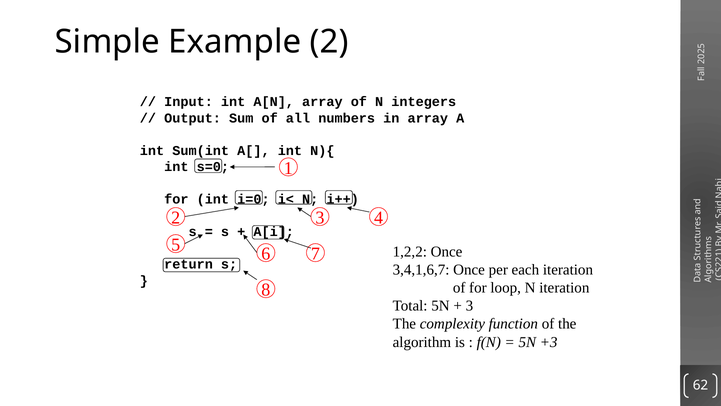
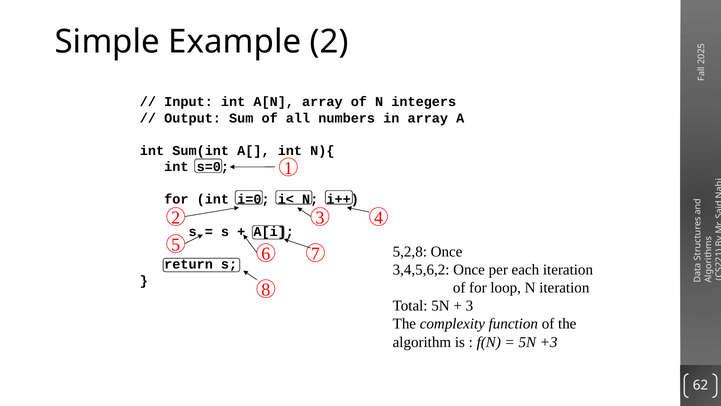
1,2,2: 1,2,2 -> 5,2,8
3,4,1,6,7: 3,4,1,6,7 -> 3,4,5,6,2
